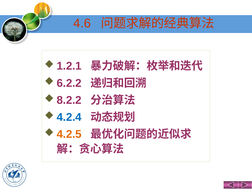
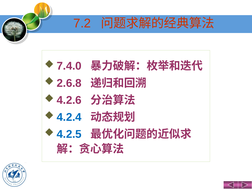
4.6: 4.6 -> 7.2
1.2.1: 1.2.1 -> 7.4.0
6.2.2: 6.2.2 -> 2.6.8
8.2.2: 8.2.2 -> 4.2.6
4.2.5 colour: orange -> blue
